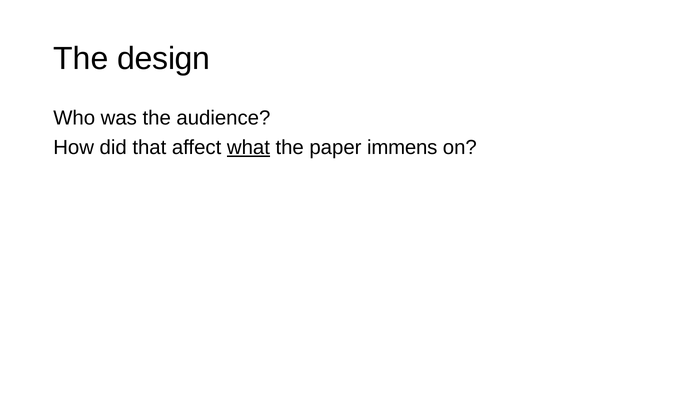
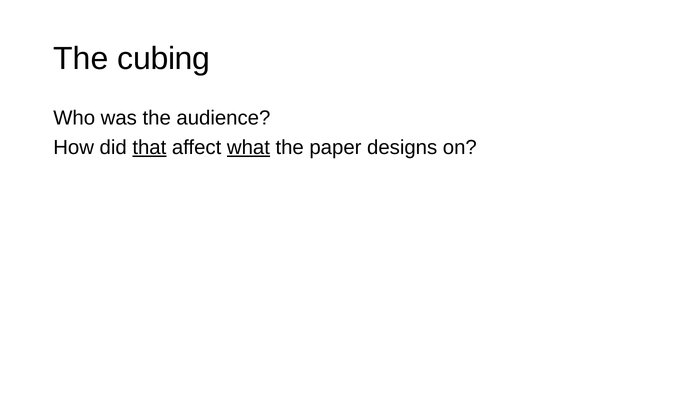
design: design -> cubing
that underline: none -> present
immens: immens -> designs
